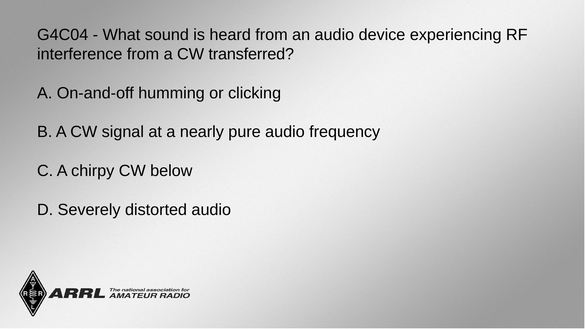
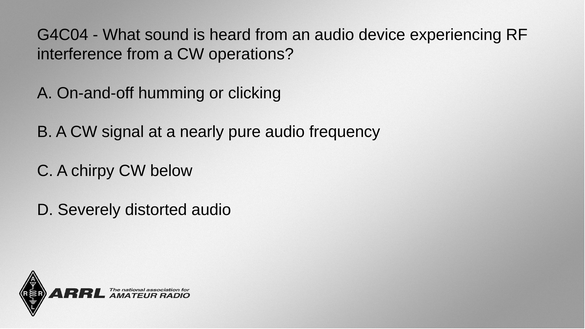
transferred: transferred -> operations
